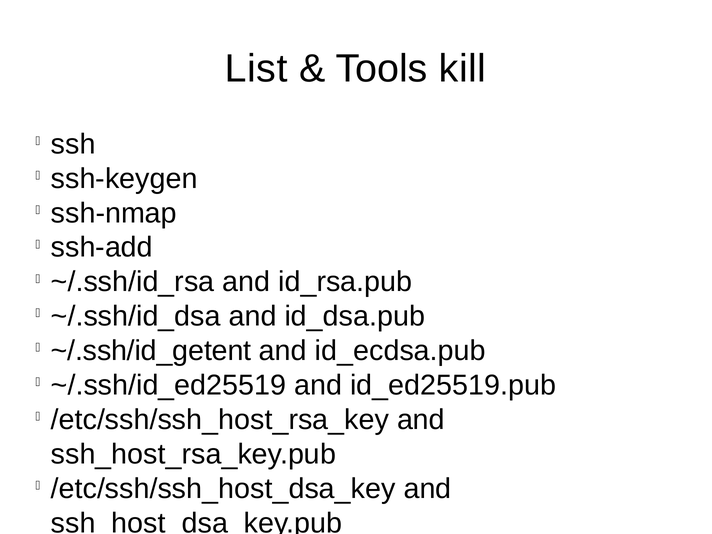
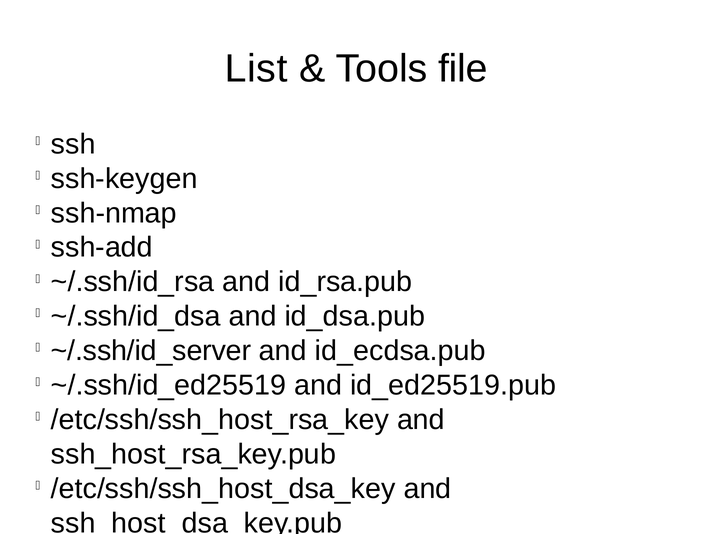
kill: kill -> file
~/.ssh/id_getent: ~/.ssh/id_getent -> ~/.ssh/id_server
